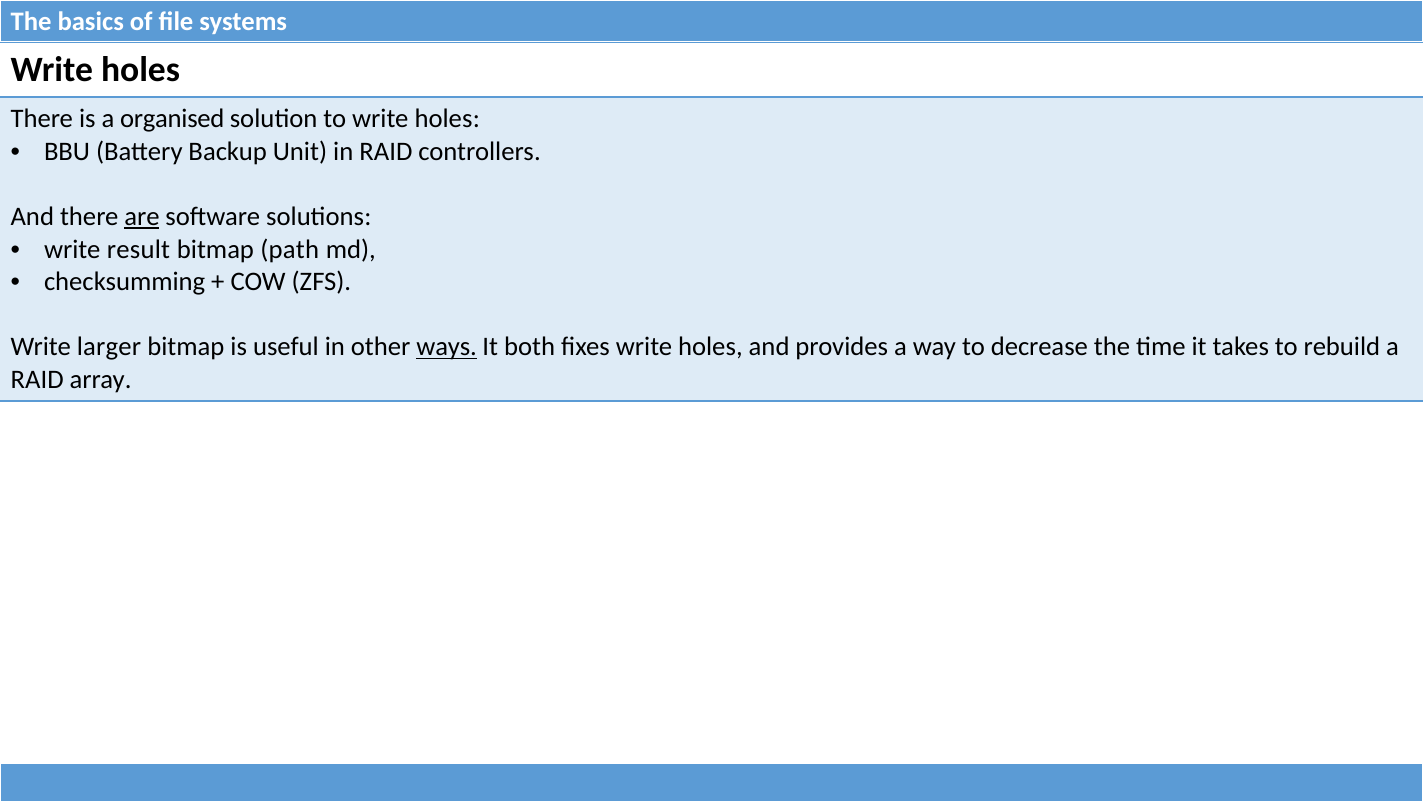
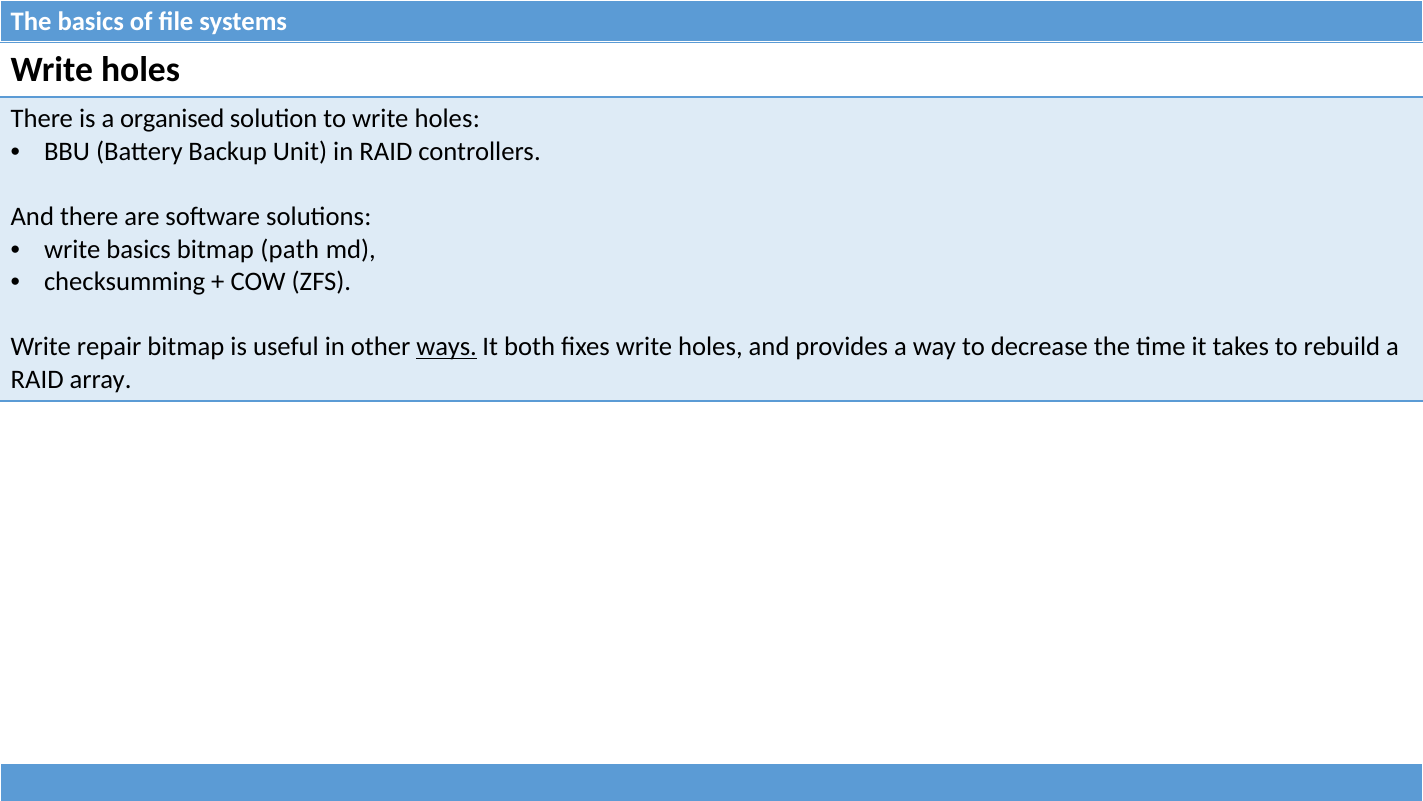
are underline: present -> none
write result: result -> basics
larger: larger -> repair
